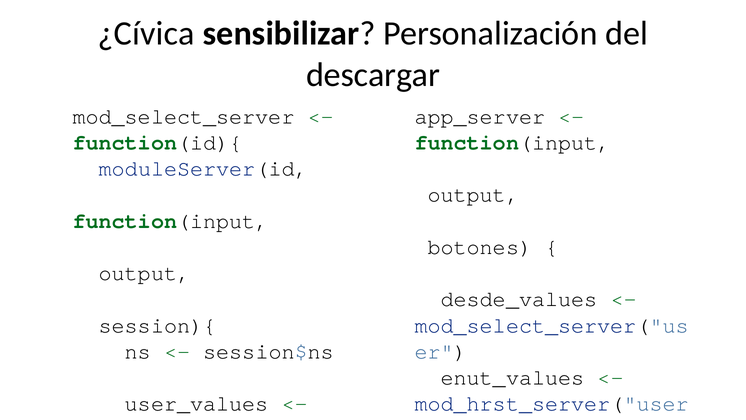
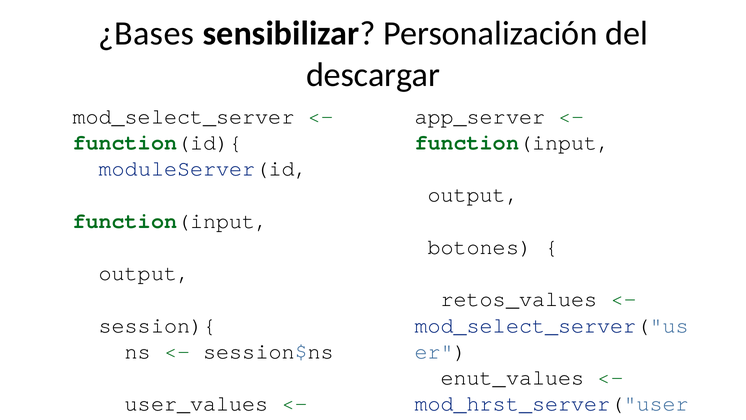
¿Cívica: ¿Cívica -> ¿Bases
desde_values: desde_values -> retos_values
